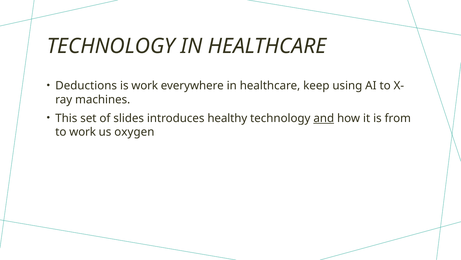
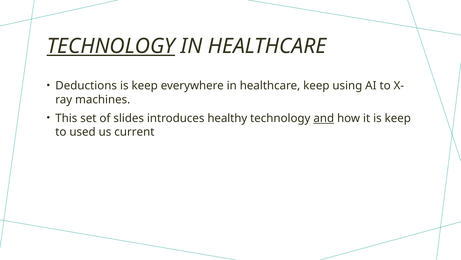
TECHNOLOGY at (111, 46) underline: none -> present
work at (145, 85): work -> keep
it is from: from -> keep
to work: work -> used
oxygen: oxygen -> current
